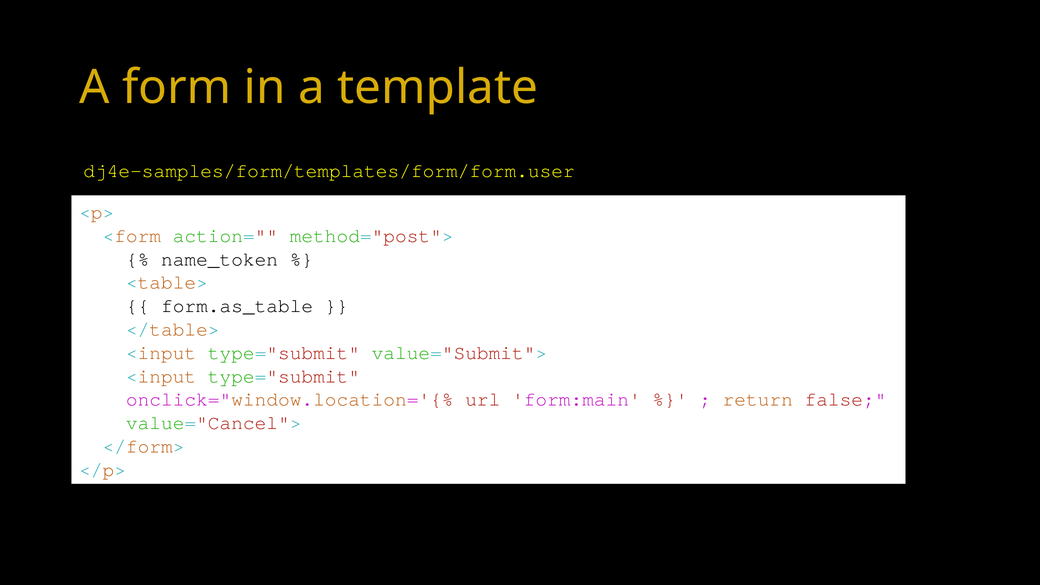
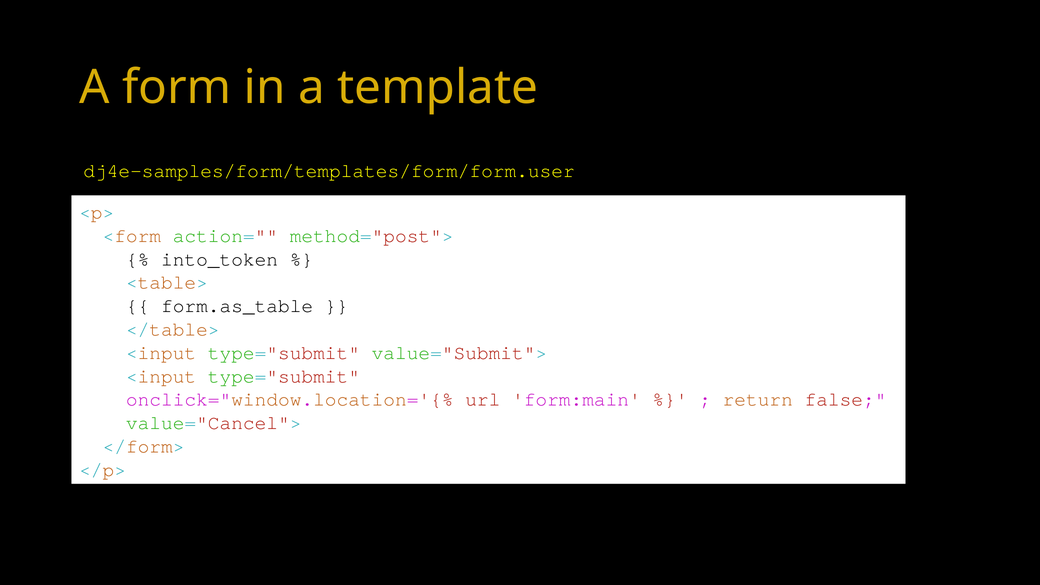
name_token: name_token -> into_token
